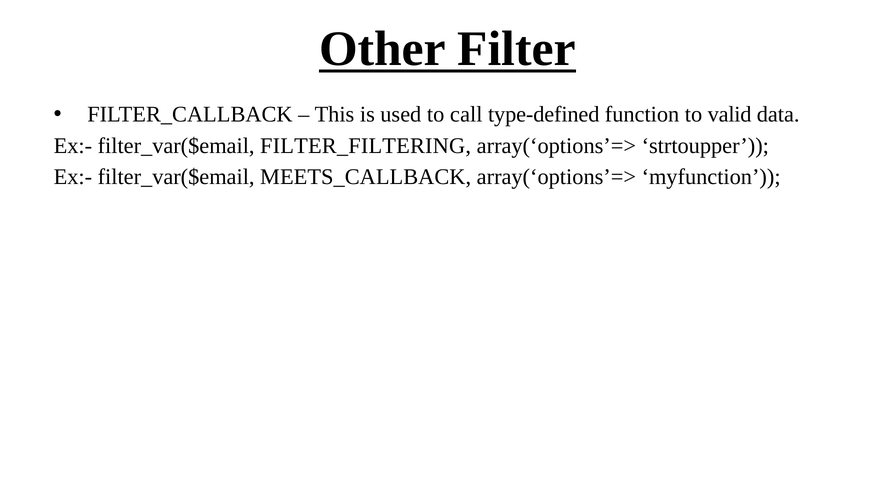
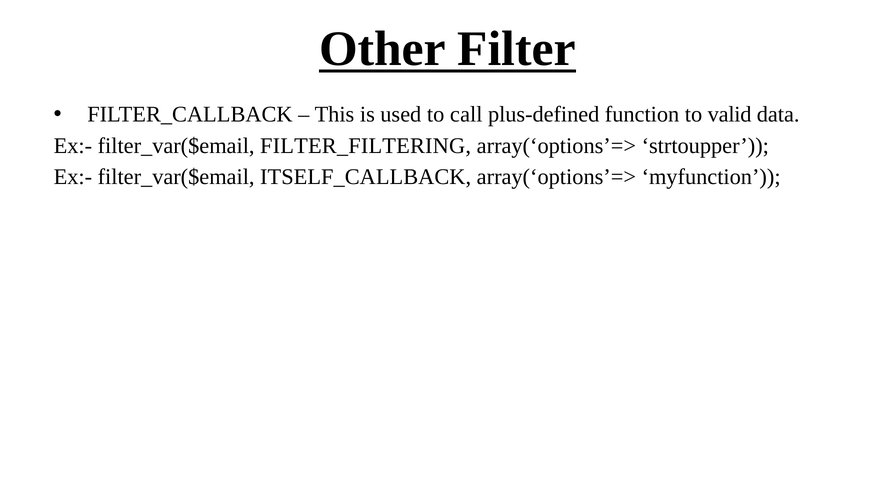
type-defined: type-defined -> plus-defined
MEETS_CALLBACK: MEETS_CALLBACK -> ITSELF_CALLBACK
